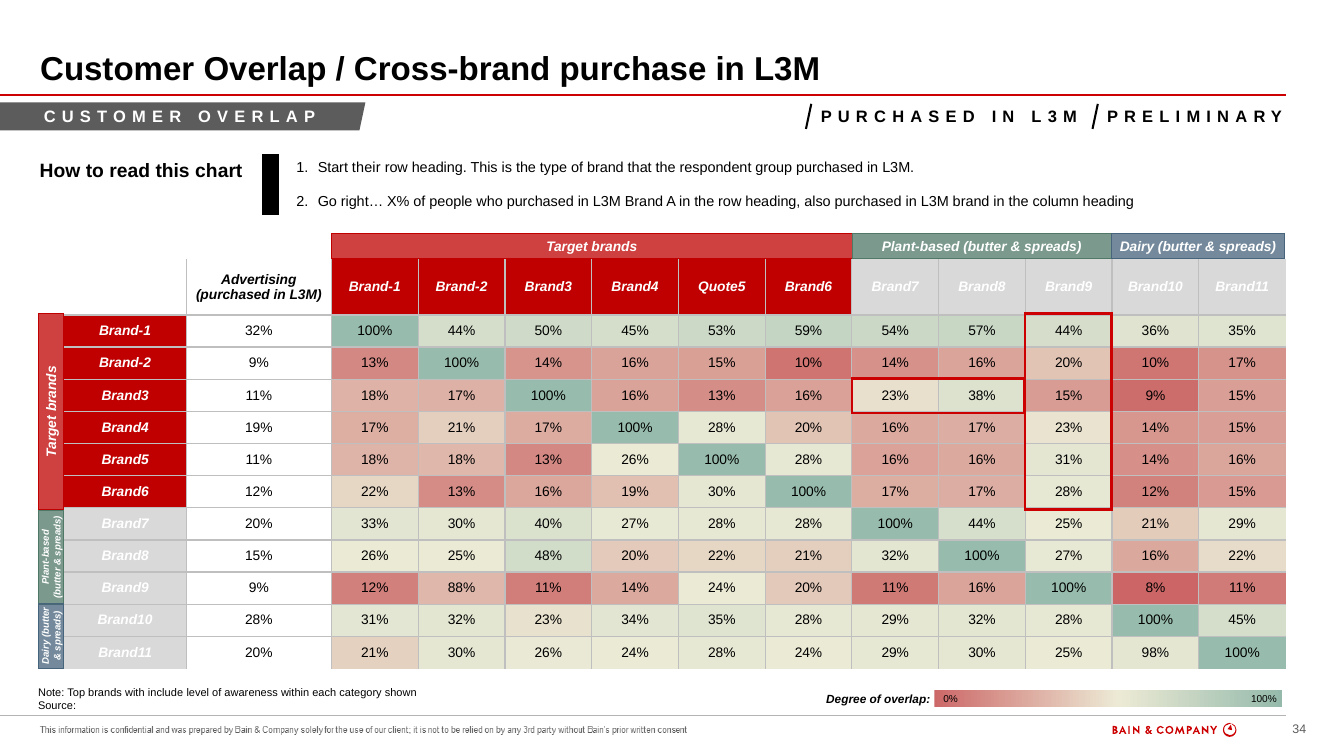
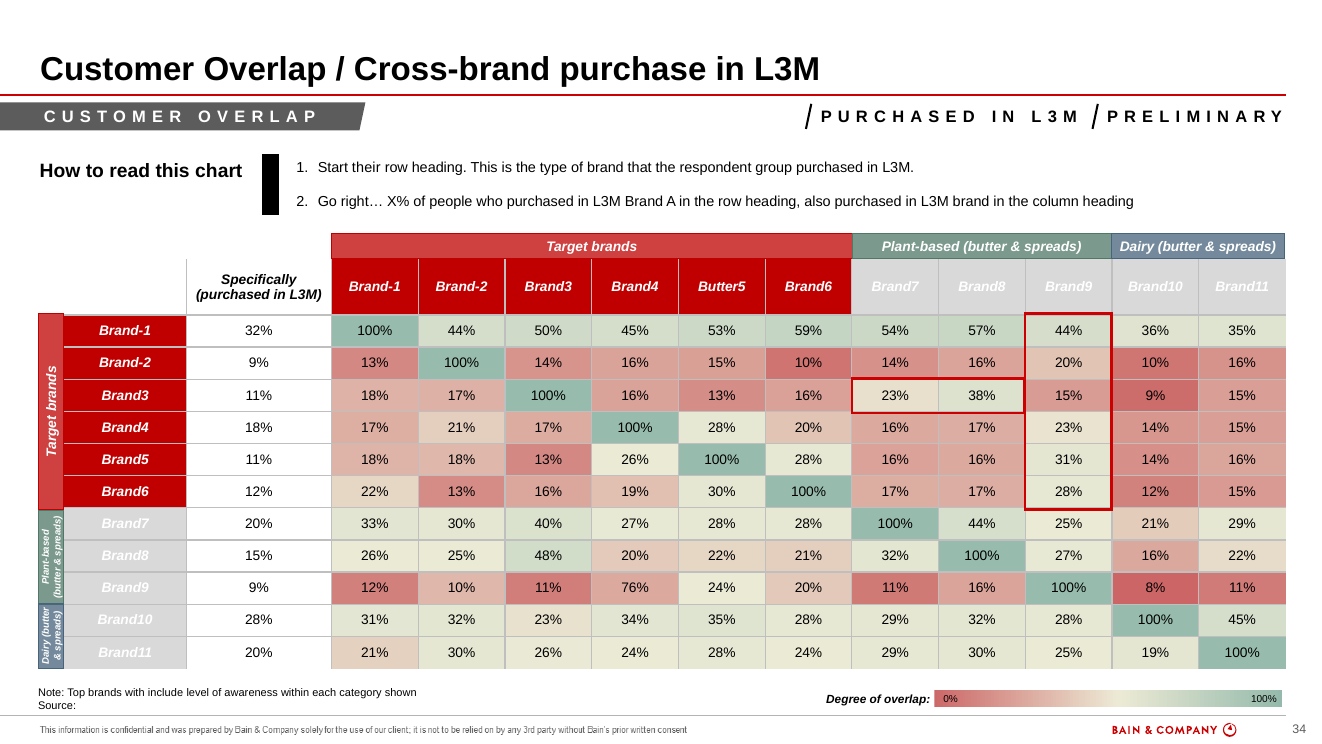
Advertising: Advertising -> Specifically
Quote5: Quote5 -> Butter5
10% 17%: 17% -> 16%
Brand4 19%: 19% -> 18%
12% 88%: 88% -> 10%
11% 14%: 14% -> 76%
25% 98%: 98% -> 19%
